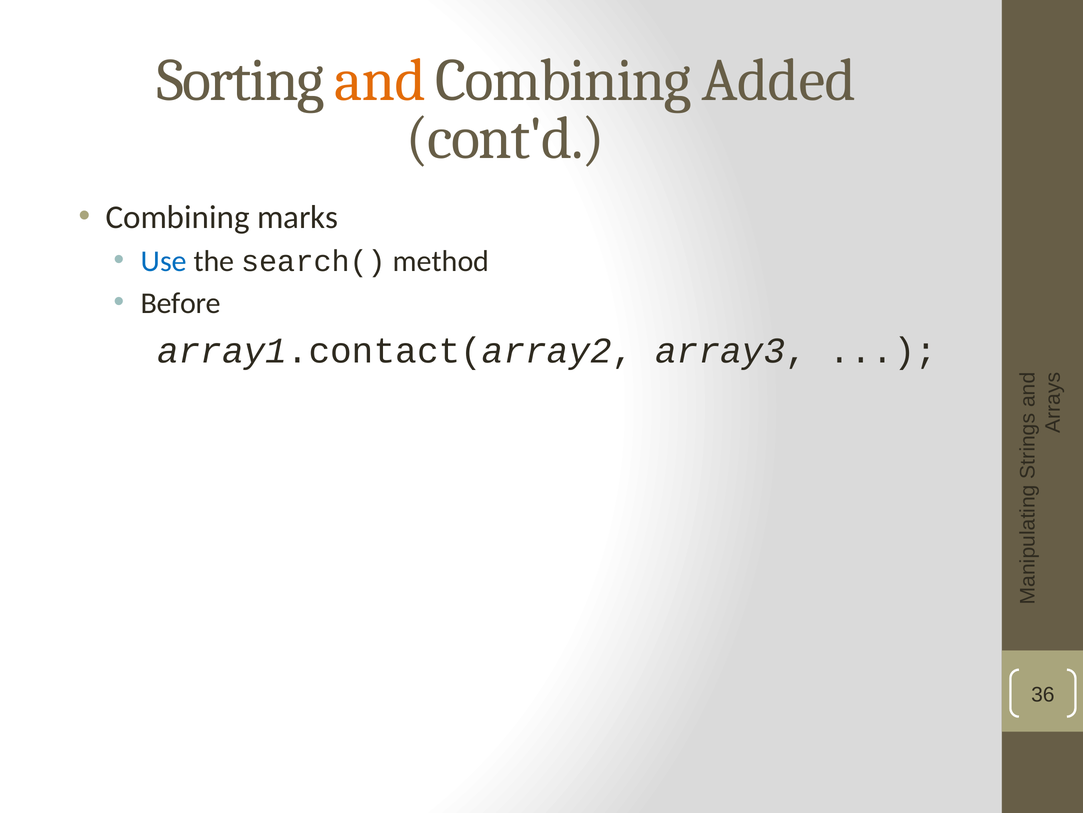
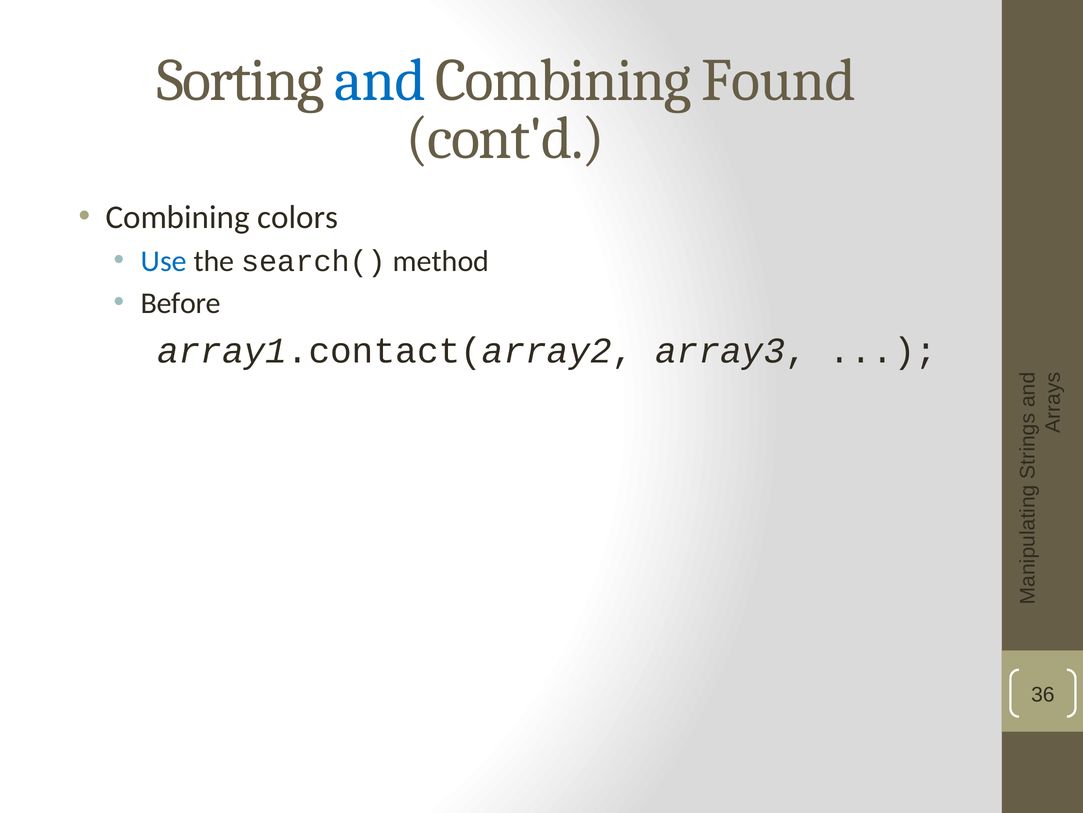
and colour: orange -> blue
Added: Added -> Found
marks: marks -> colors
